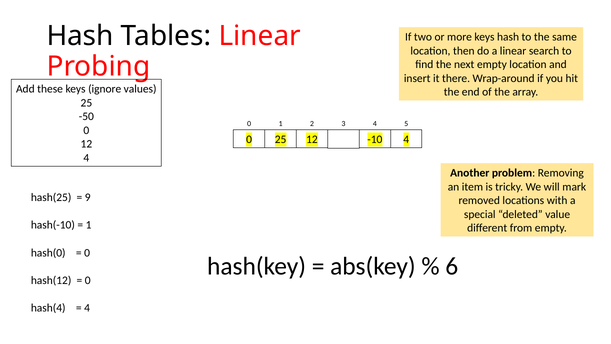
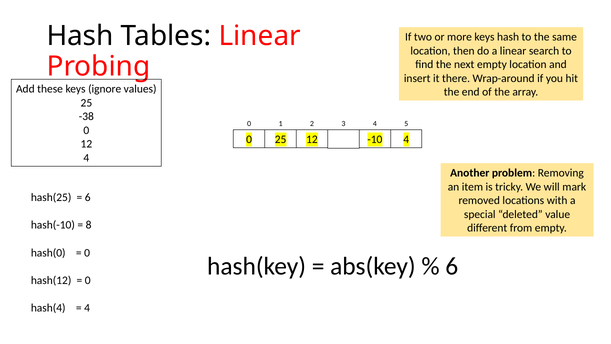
-50: -50 -> -38
9 at (88, 198): 9 -> 6
1 at (89, 225): 1 -> 8
